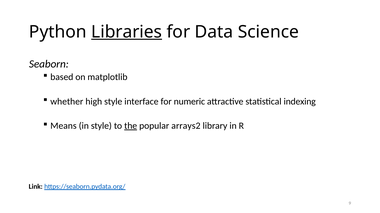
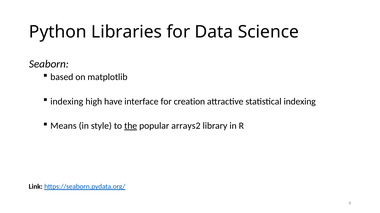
Libraries underline: present -> none
whether at (67, 102): whether -> indexing
high style: style -> have
numeric: numeric -> creation
